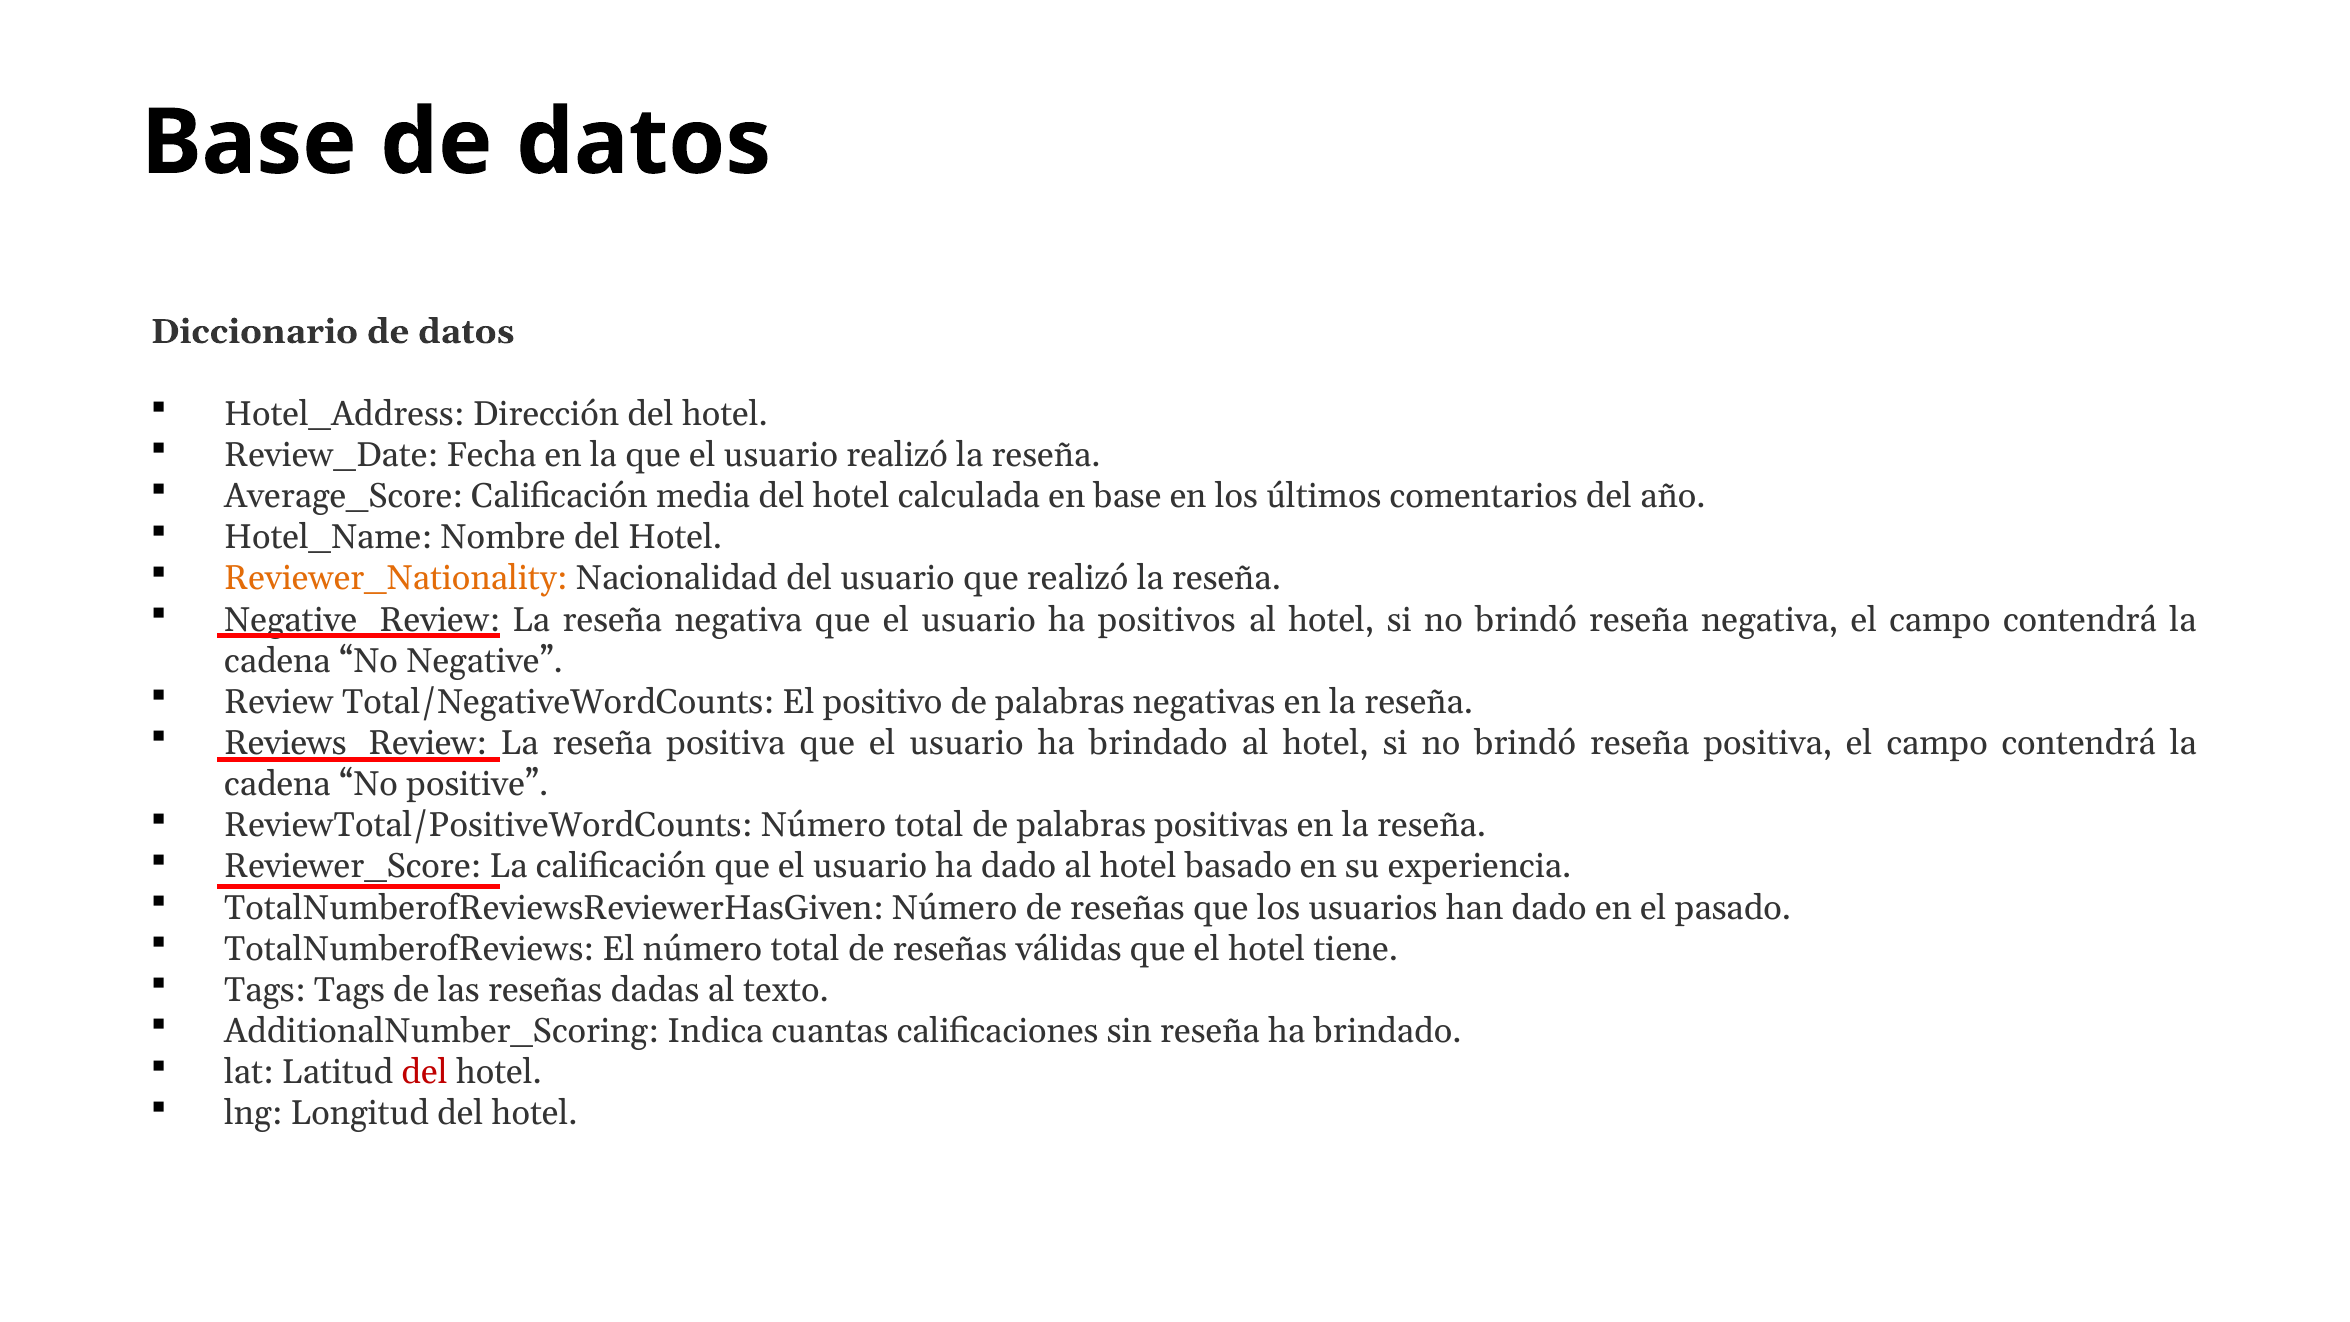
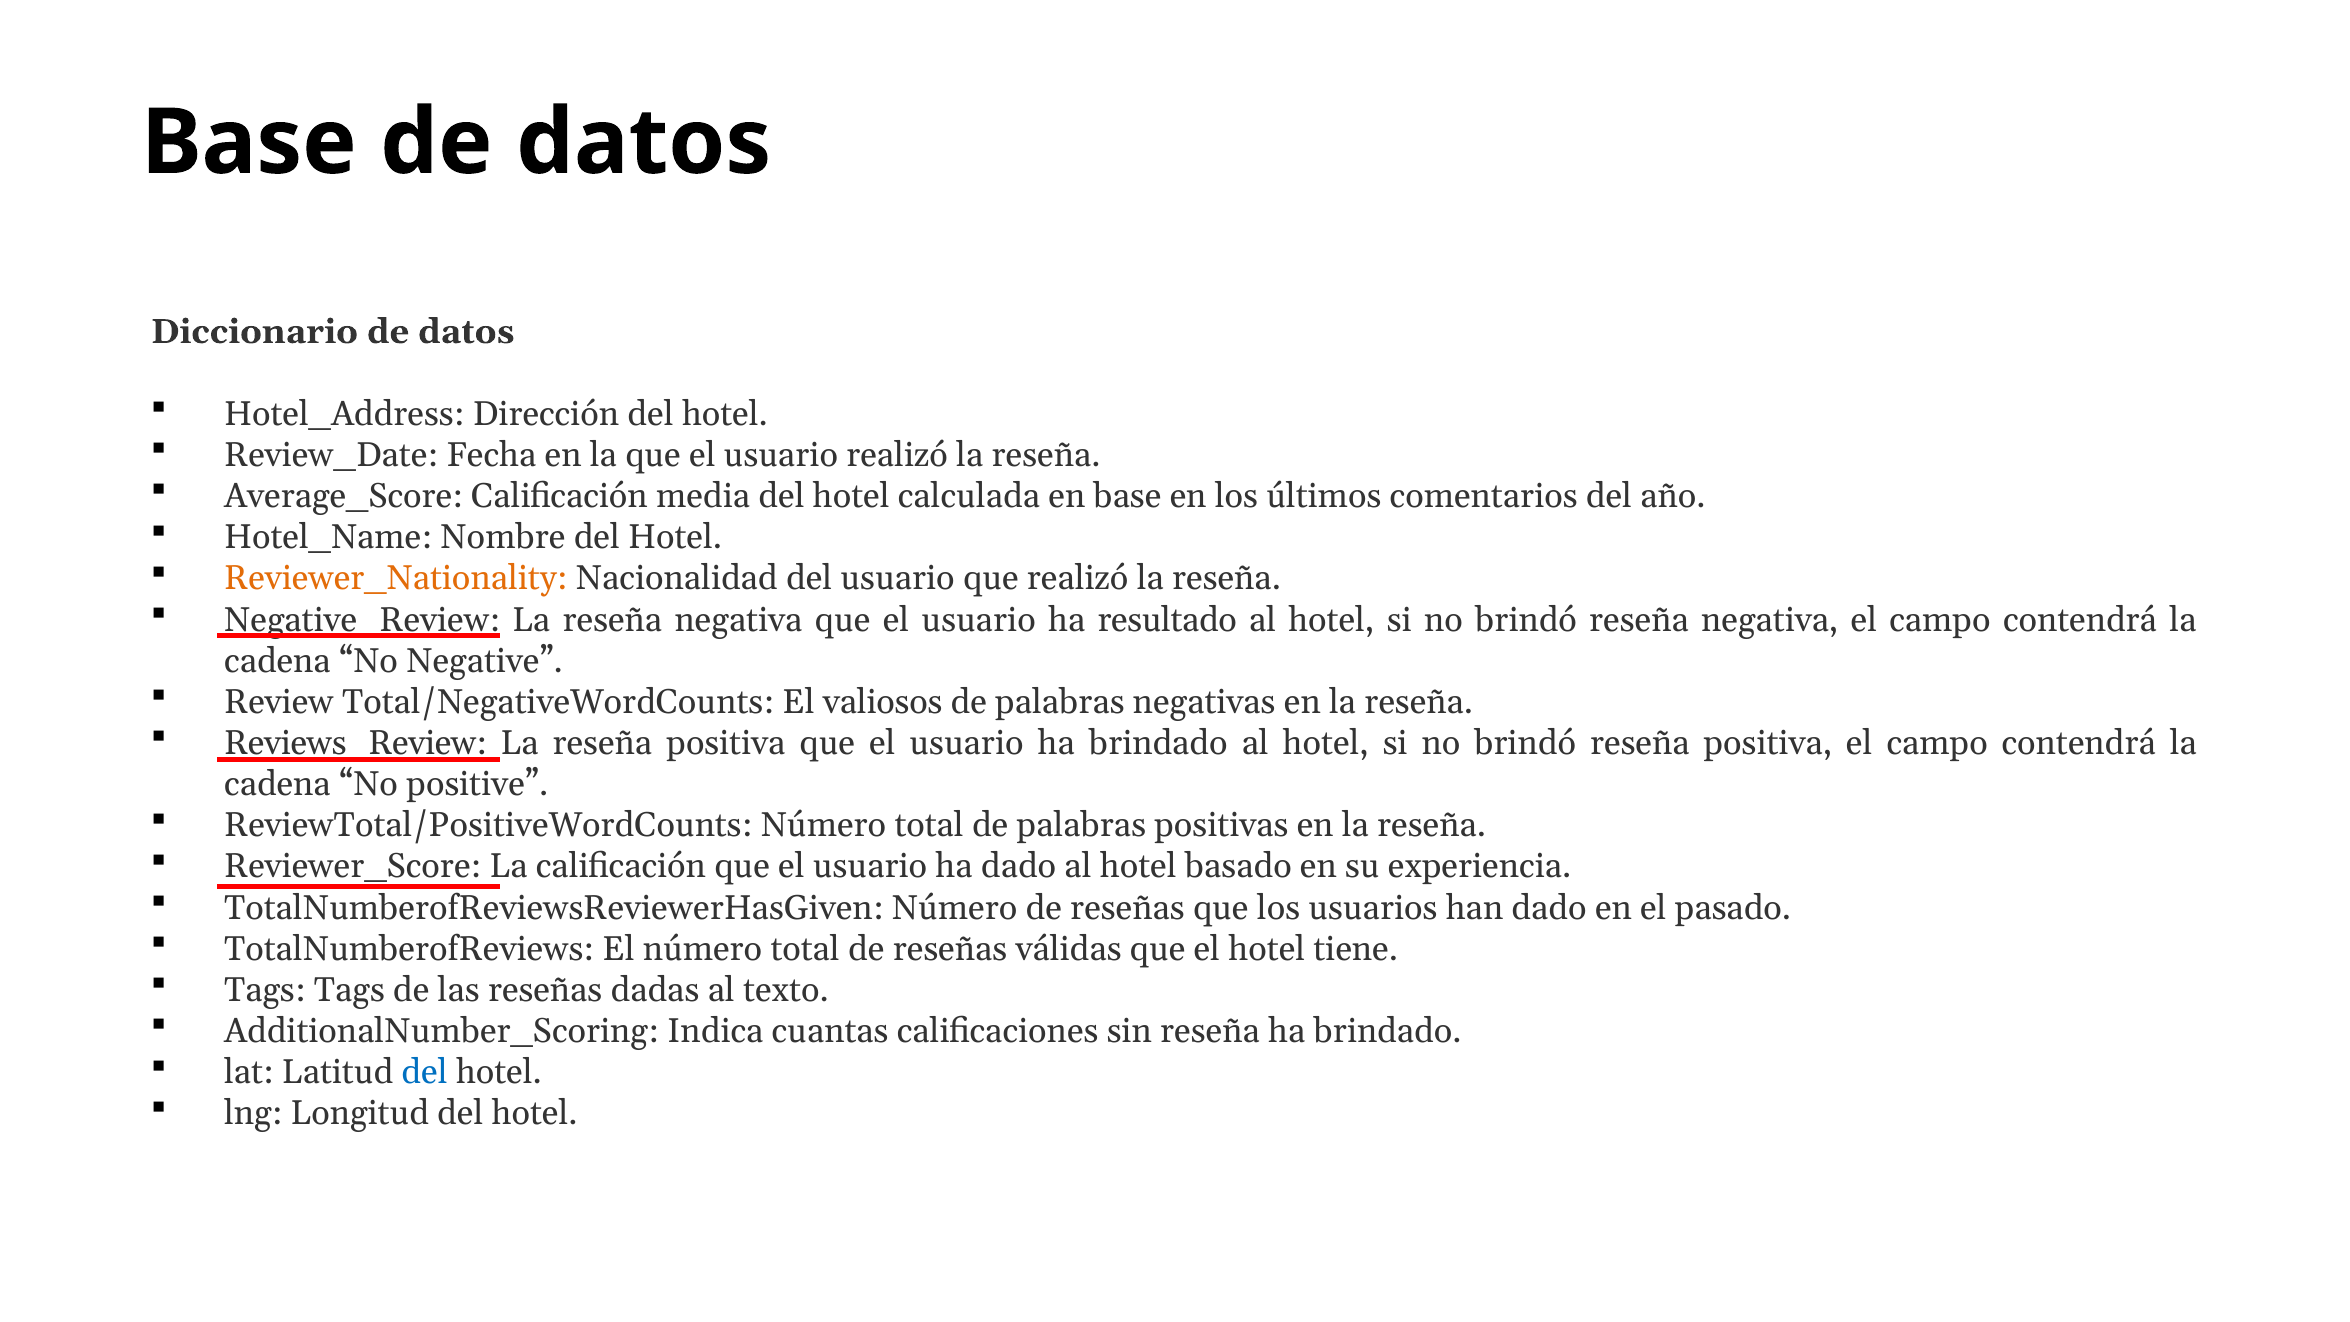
positivos: positivos -> resultado
positivo: positivo -> valiosos
del at (425, 1072) colour: red -> blue
